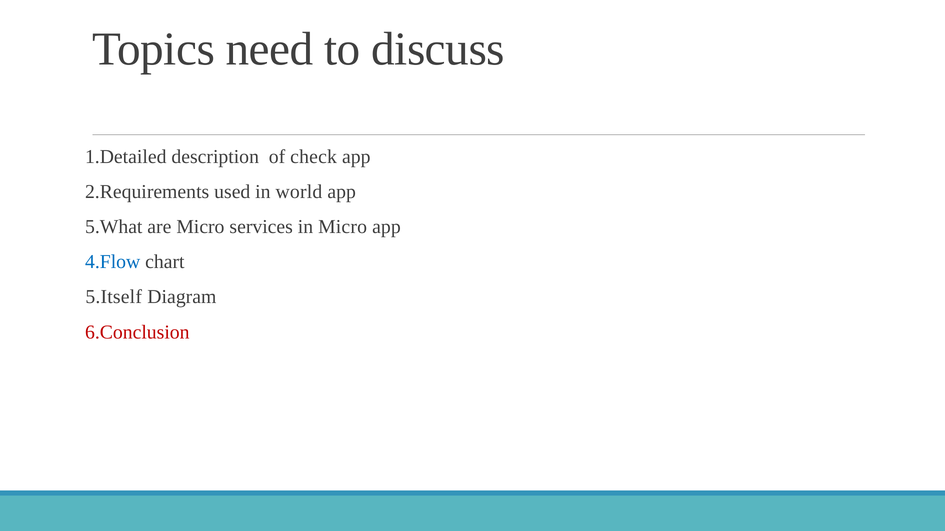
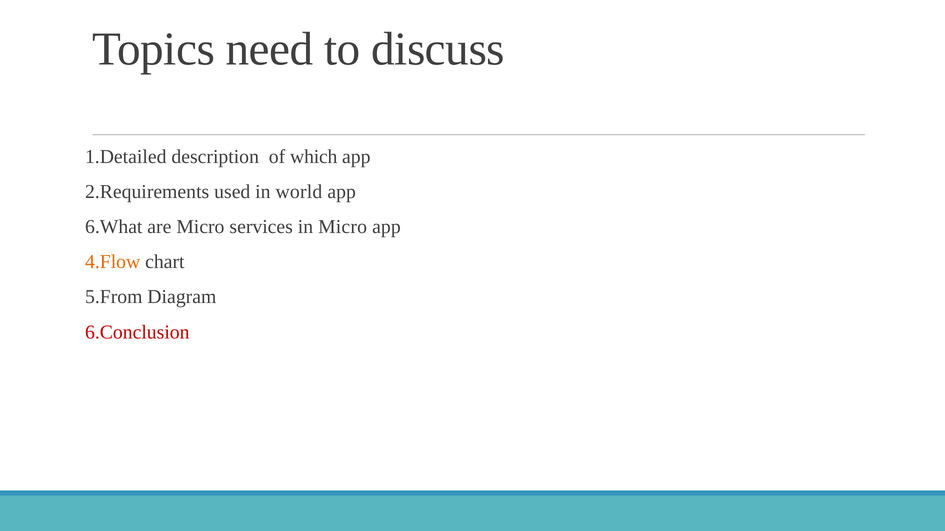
check: check -> which
5.What: 5.What -> 6.What
4.Flow colour: blue -> orange
5.Itself: 5.Itself -> 5.From
